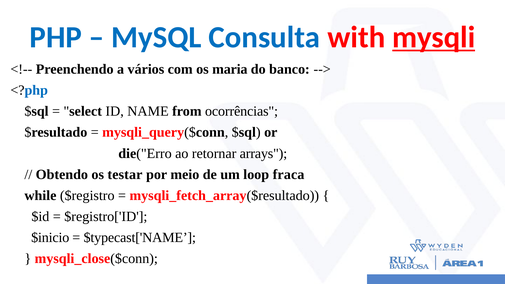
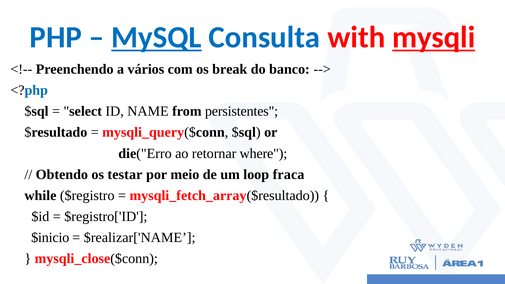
MySQL underline: none -> present
maria: maria -> break
ocorrências: ocorrências -> persistentes
arrays: arrays -> where
$typecast['NAME: $typecast['NAME -> $realizar['NAME
